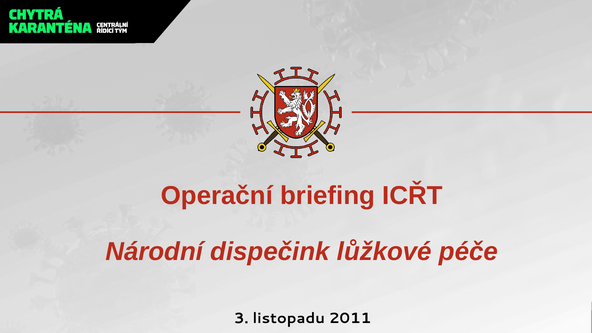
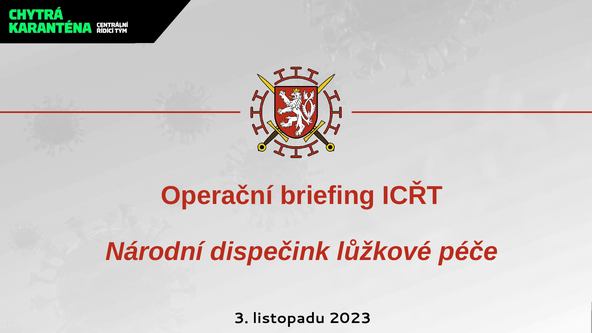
2011: 2011 -> 2023
